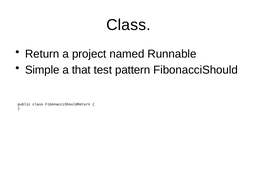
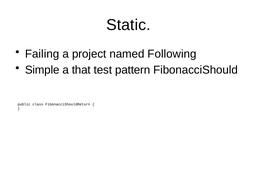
Class at (128, 25): Class -> Static
Return: Return -> Failing
Runnable: Runnable -> Following
